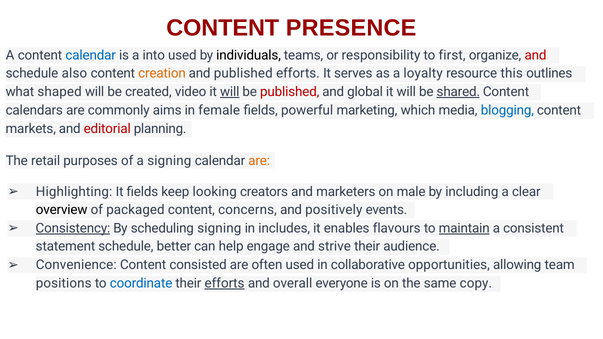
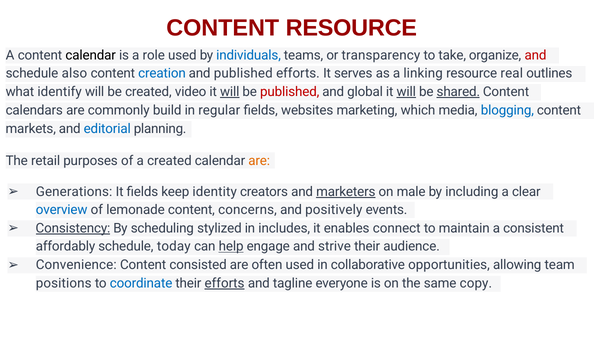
CONTENT PRESENCE: PRESENCE -> RESOURCE
calendar at (91, 55) colour: blue -> black
into: into -> role
individuals colour: black -> blue
responsibility: responsibility -> transparency
first: first -> take
creation colour: orange -> blue
loyalty: loyalty -> linking
this: this -> real
shaped: shaped -> identify
will at (406, 92) underline: none -> present
aims: aims -> build
female: female -> regular
powerful: powerful -> websites
editorial colour: red -> blue
a signing: signing -> created
Highlighting: Highlighting -> Generations
looking: looking -> identity
marketers underline: none -> present
overview colour: black -> blue
packaged: packaged -> lemonade
scheduling signing: signing -> stylized
flavours: flavours -> connect
maintain underline: present -> none
statement: statement -> affordably
better: better -> today
help underline: none -> present
overall: overall -> tagline
